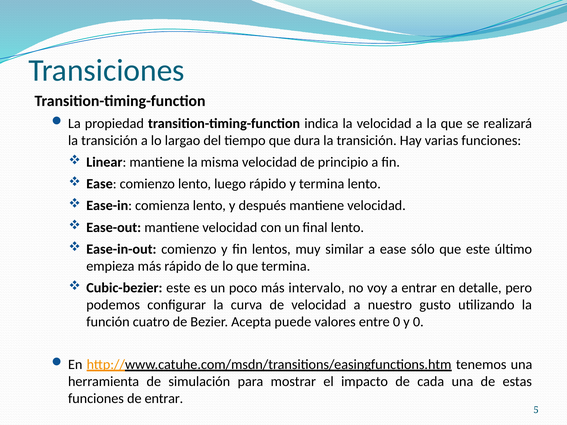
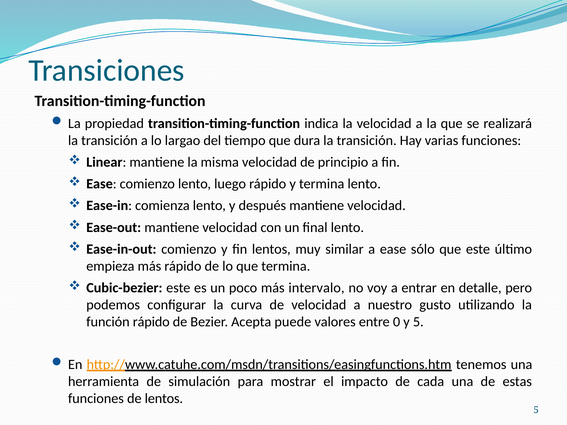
función cuatro: cuatro -> rápido
y 0: 0 -> 5
de entrar: entrar -> lentos
